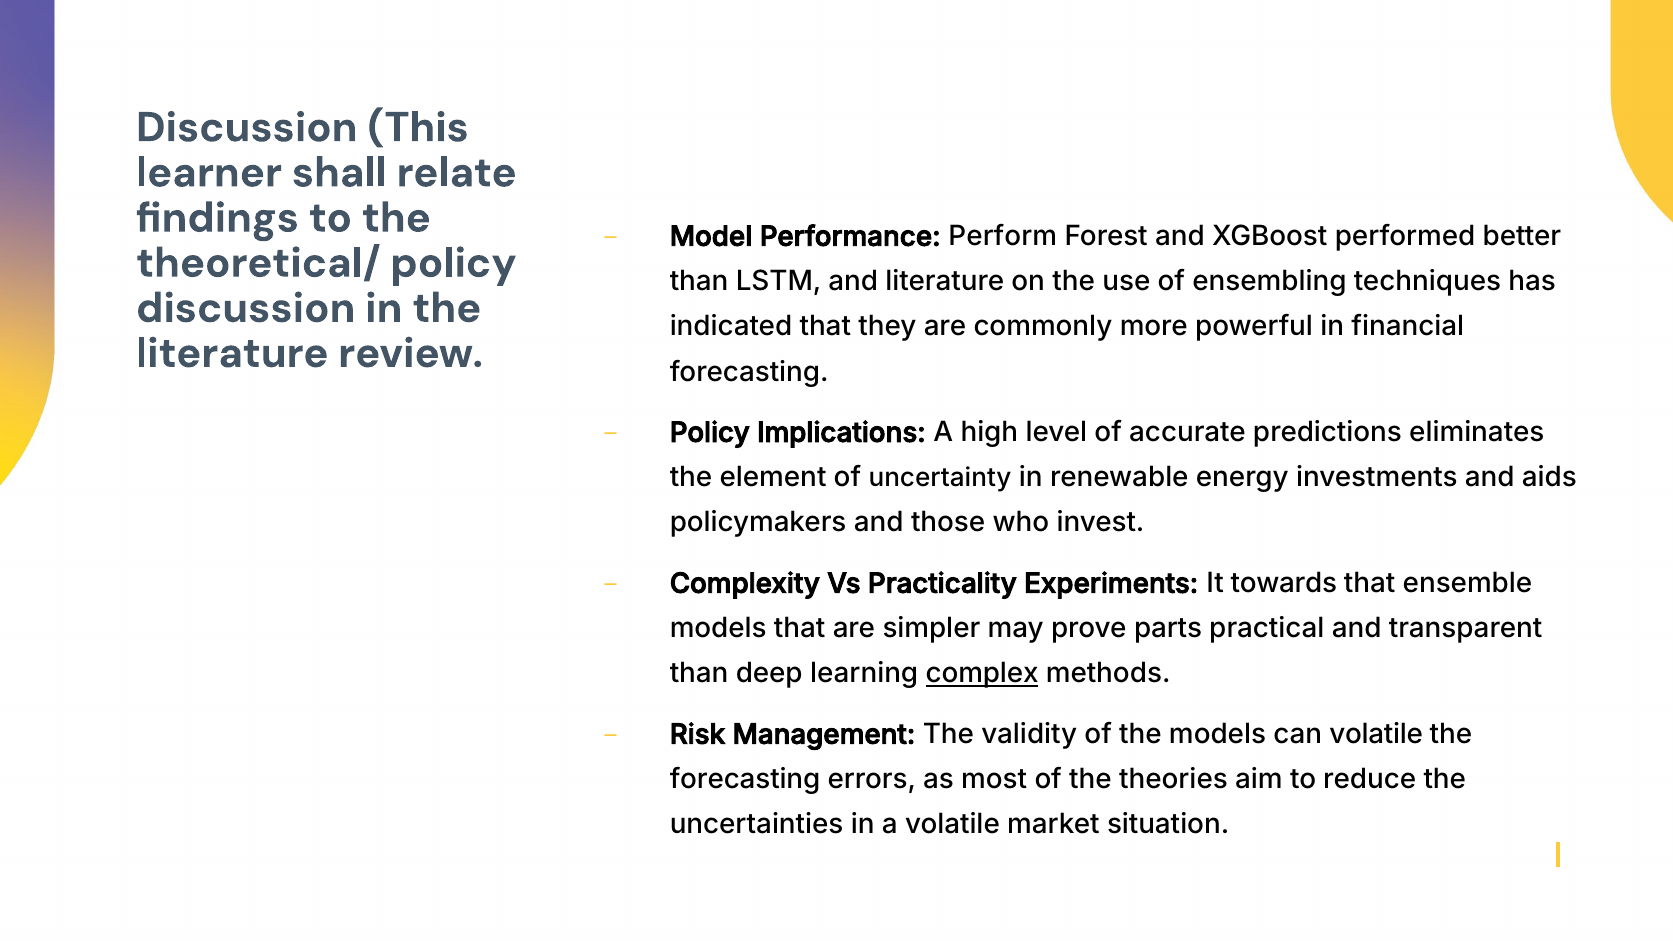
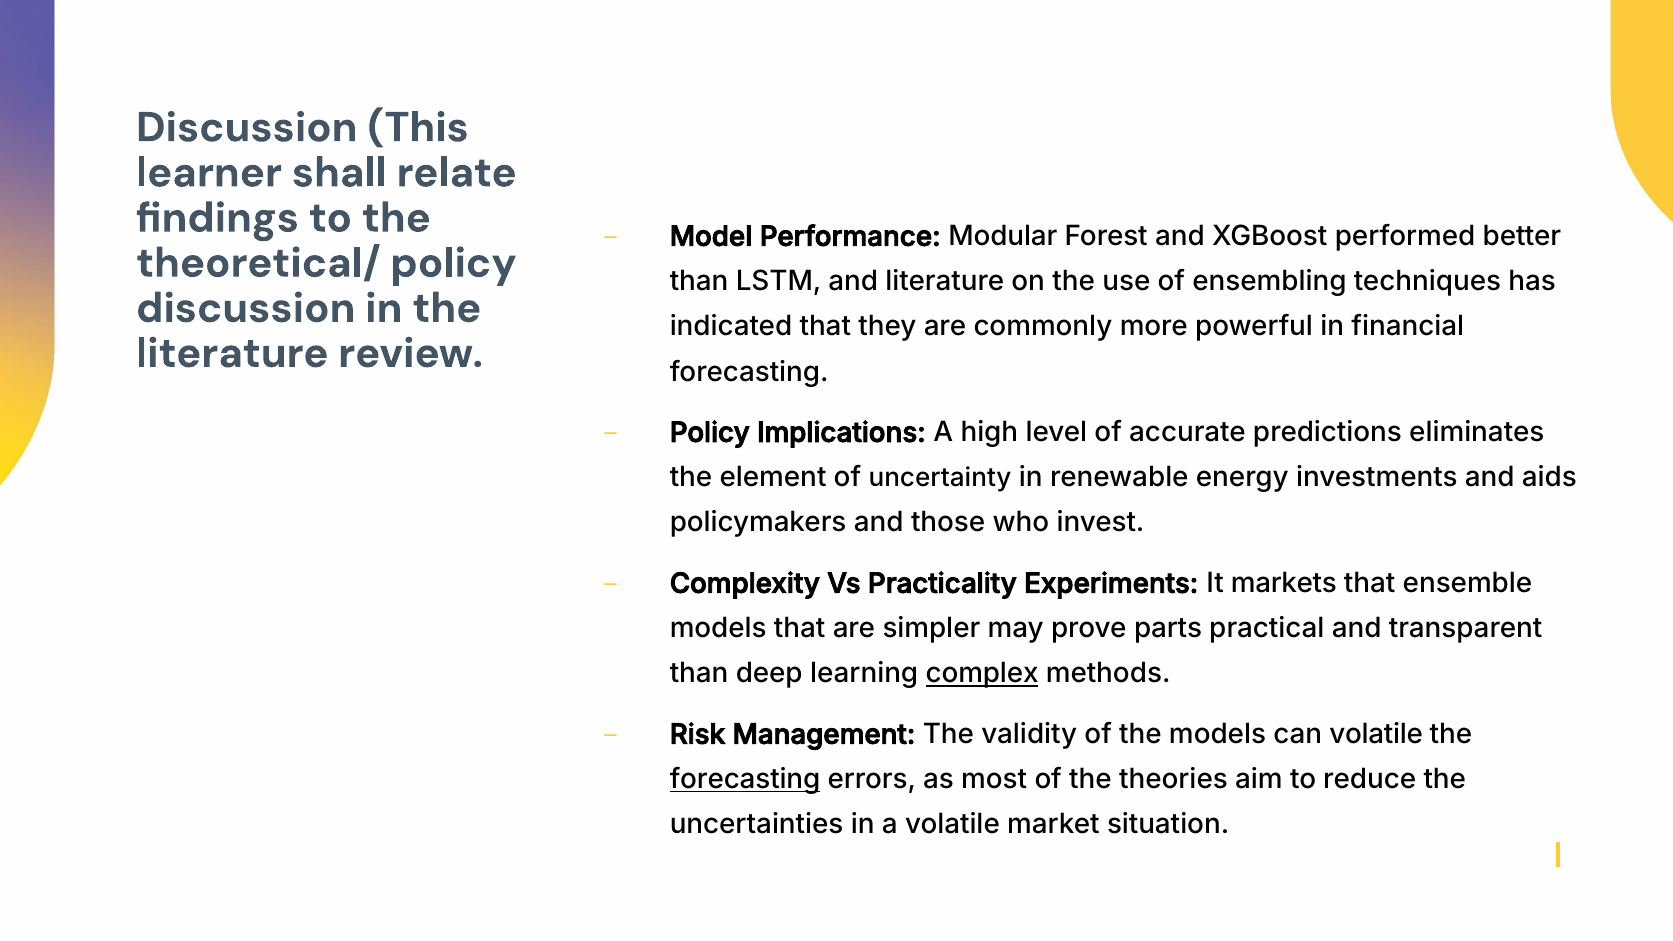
Perform: Perform -> Modular
towards: towards -> markets
forecasting at (745, 780) underline: none -> present
